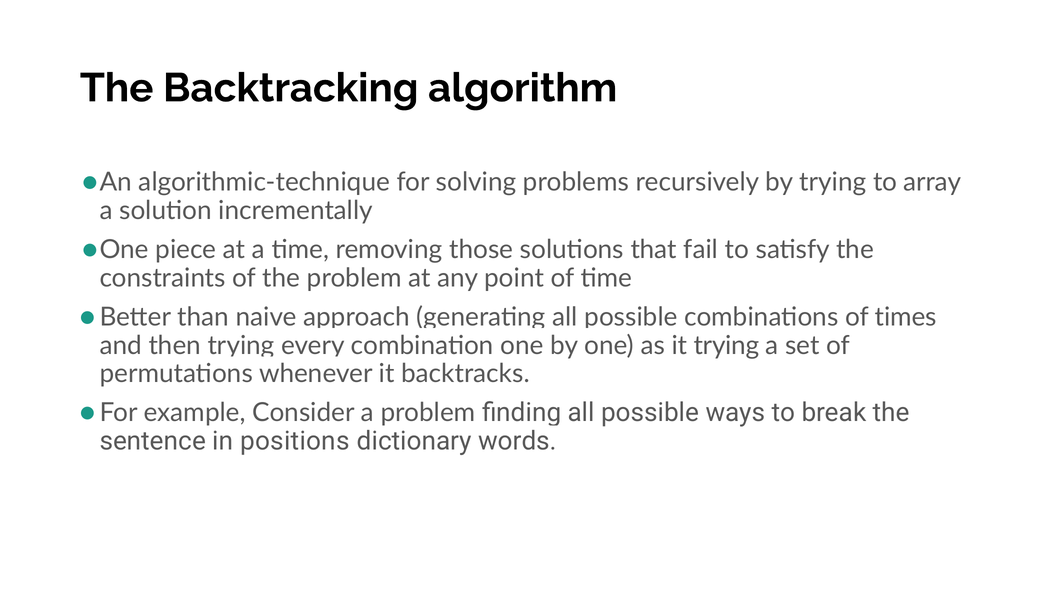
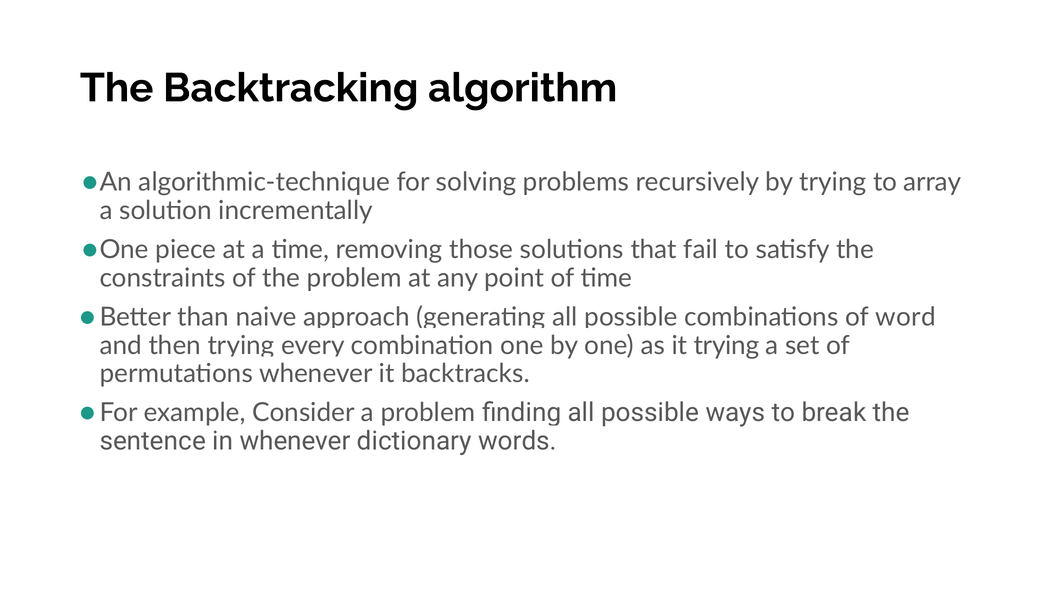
times: times -> word
in positions: positions -> whenever
